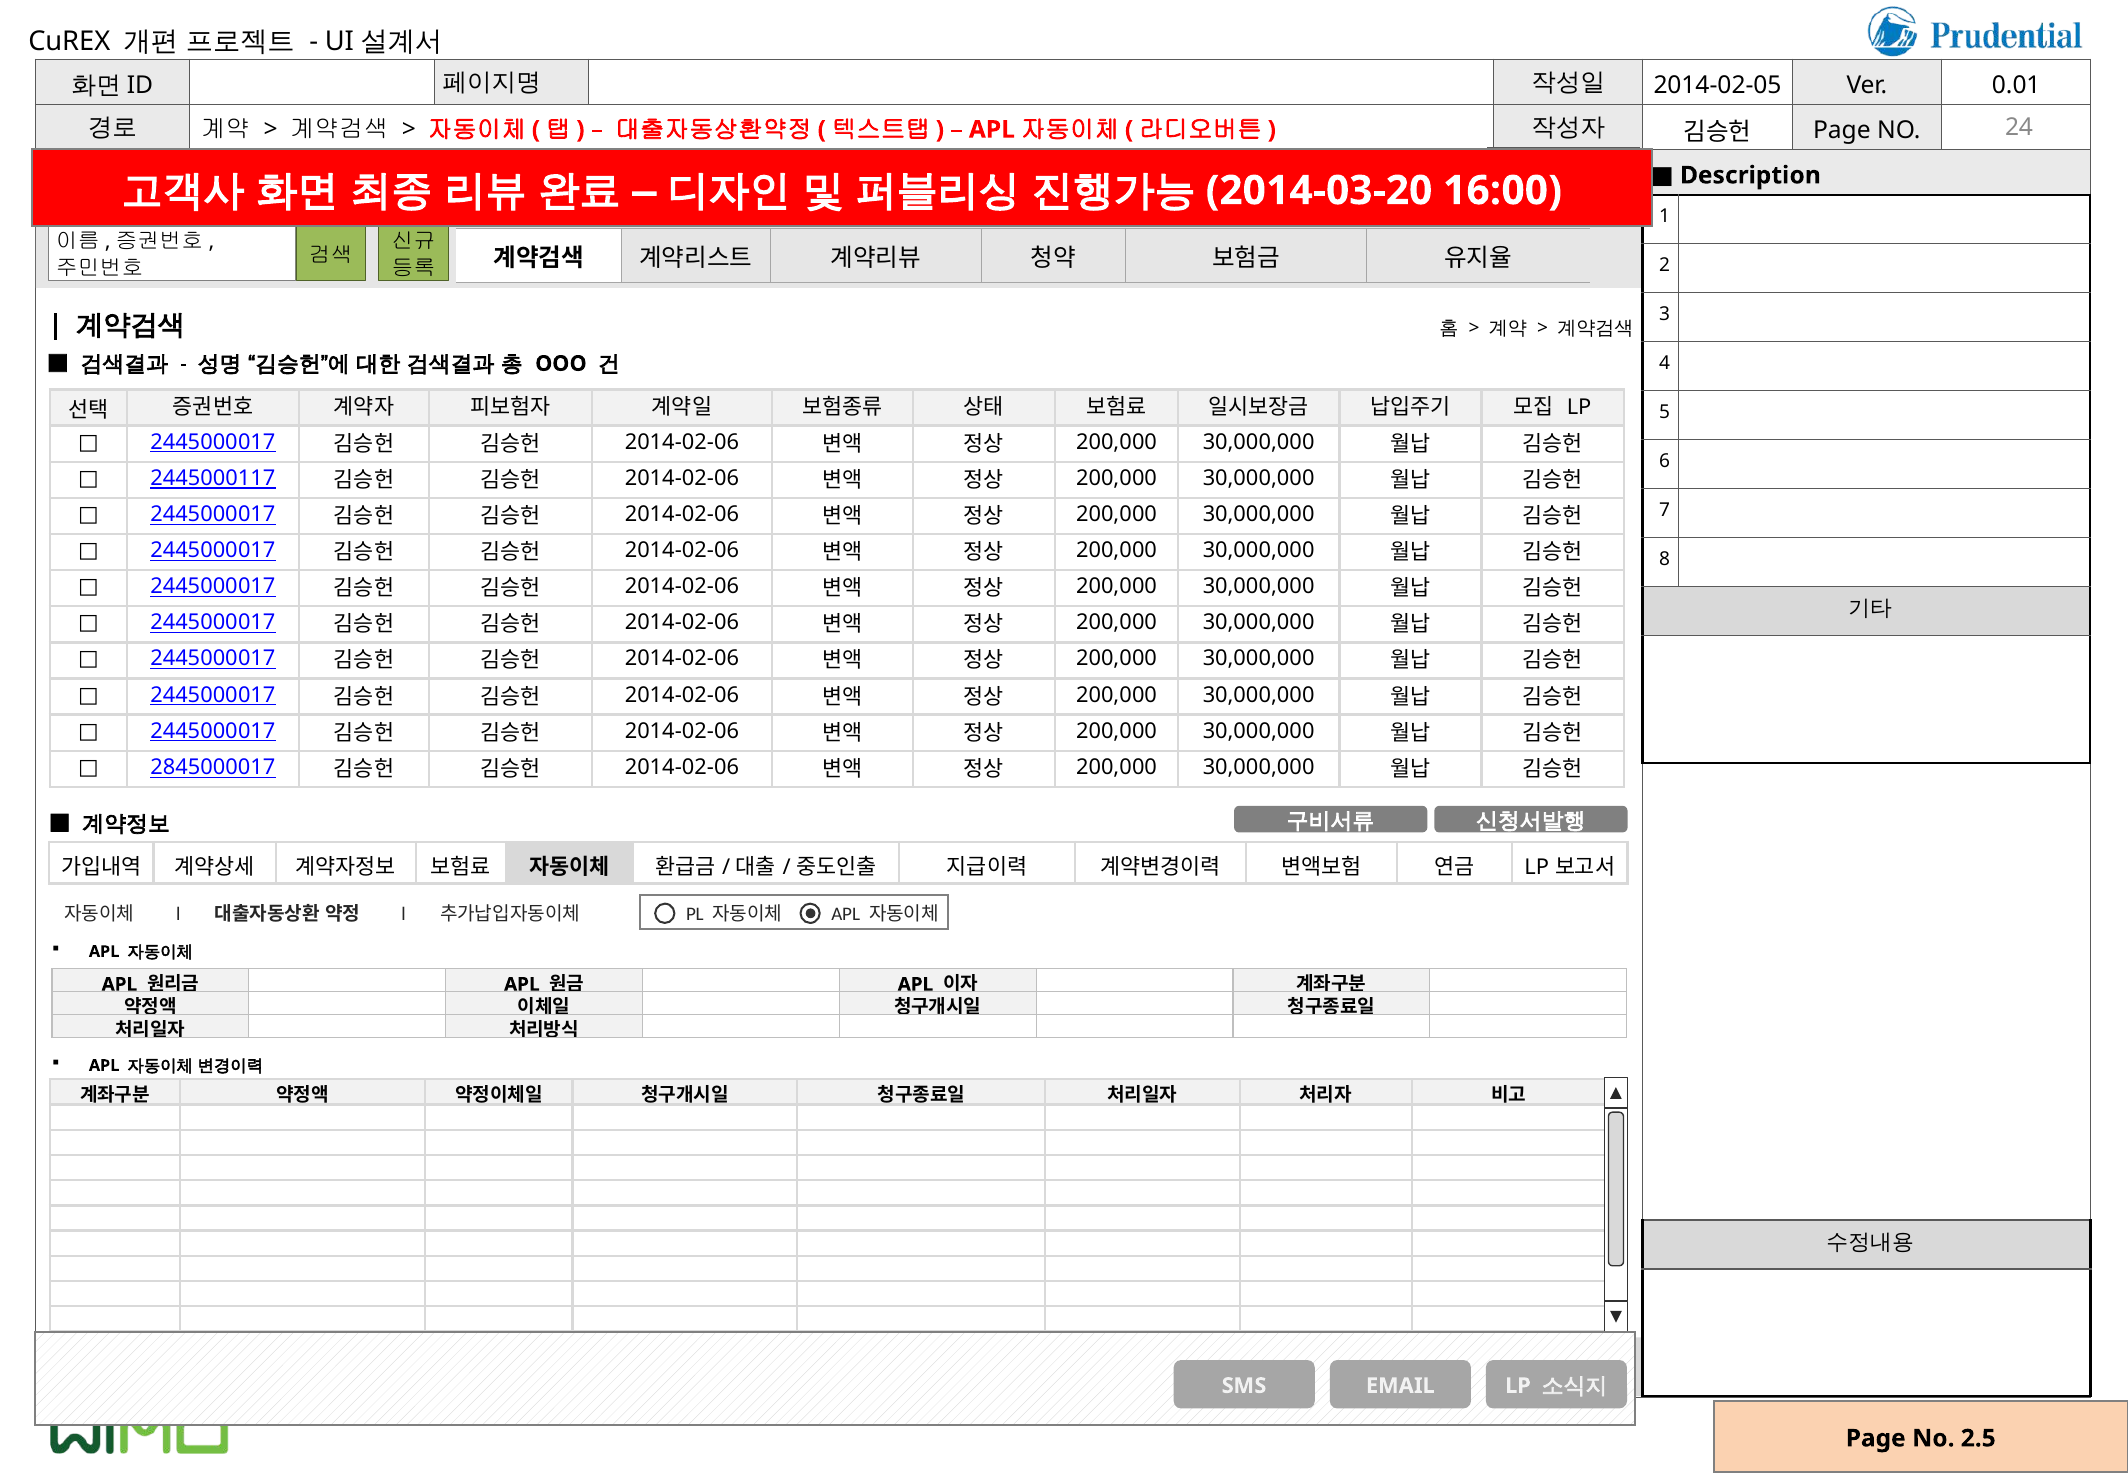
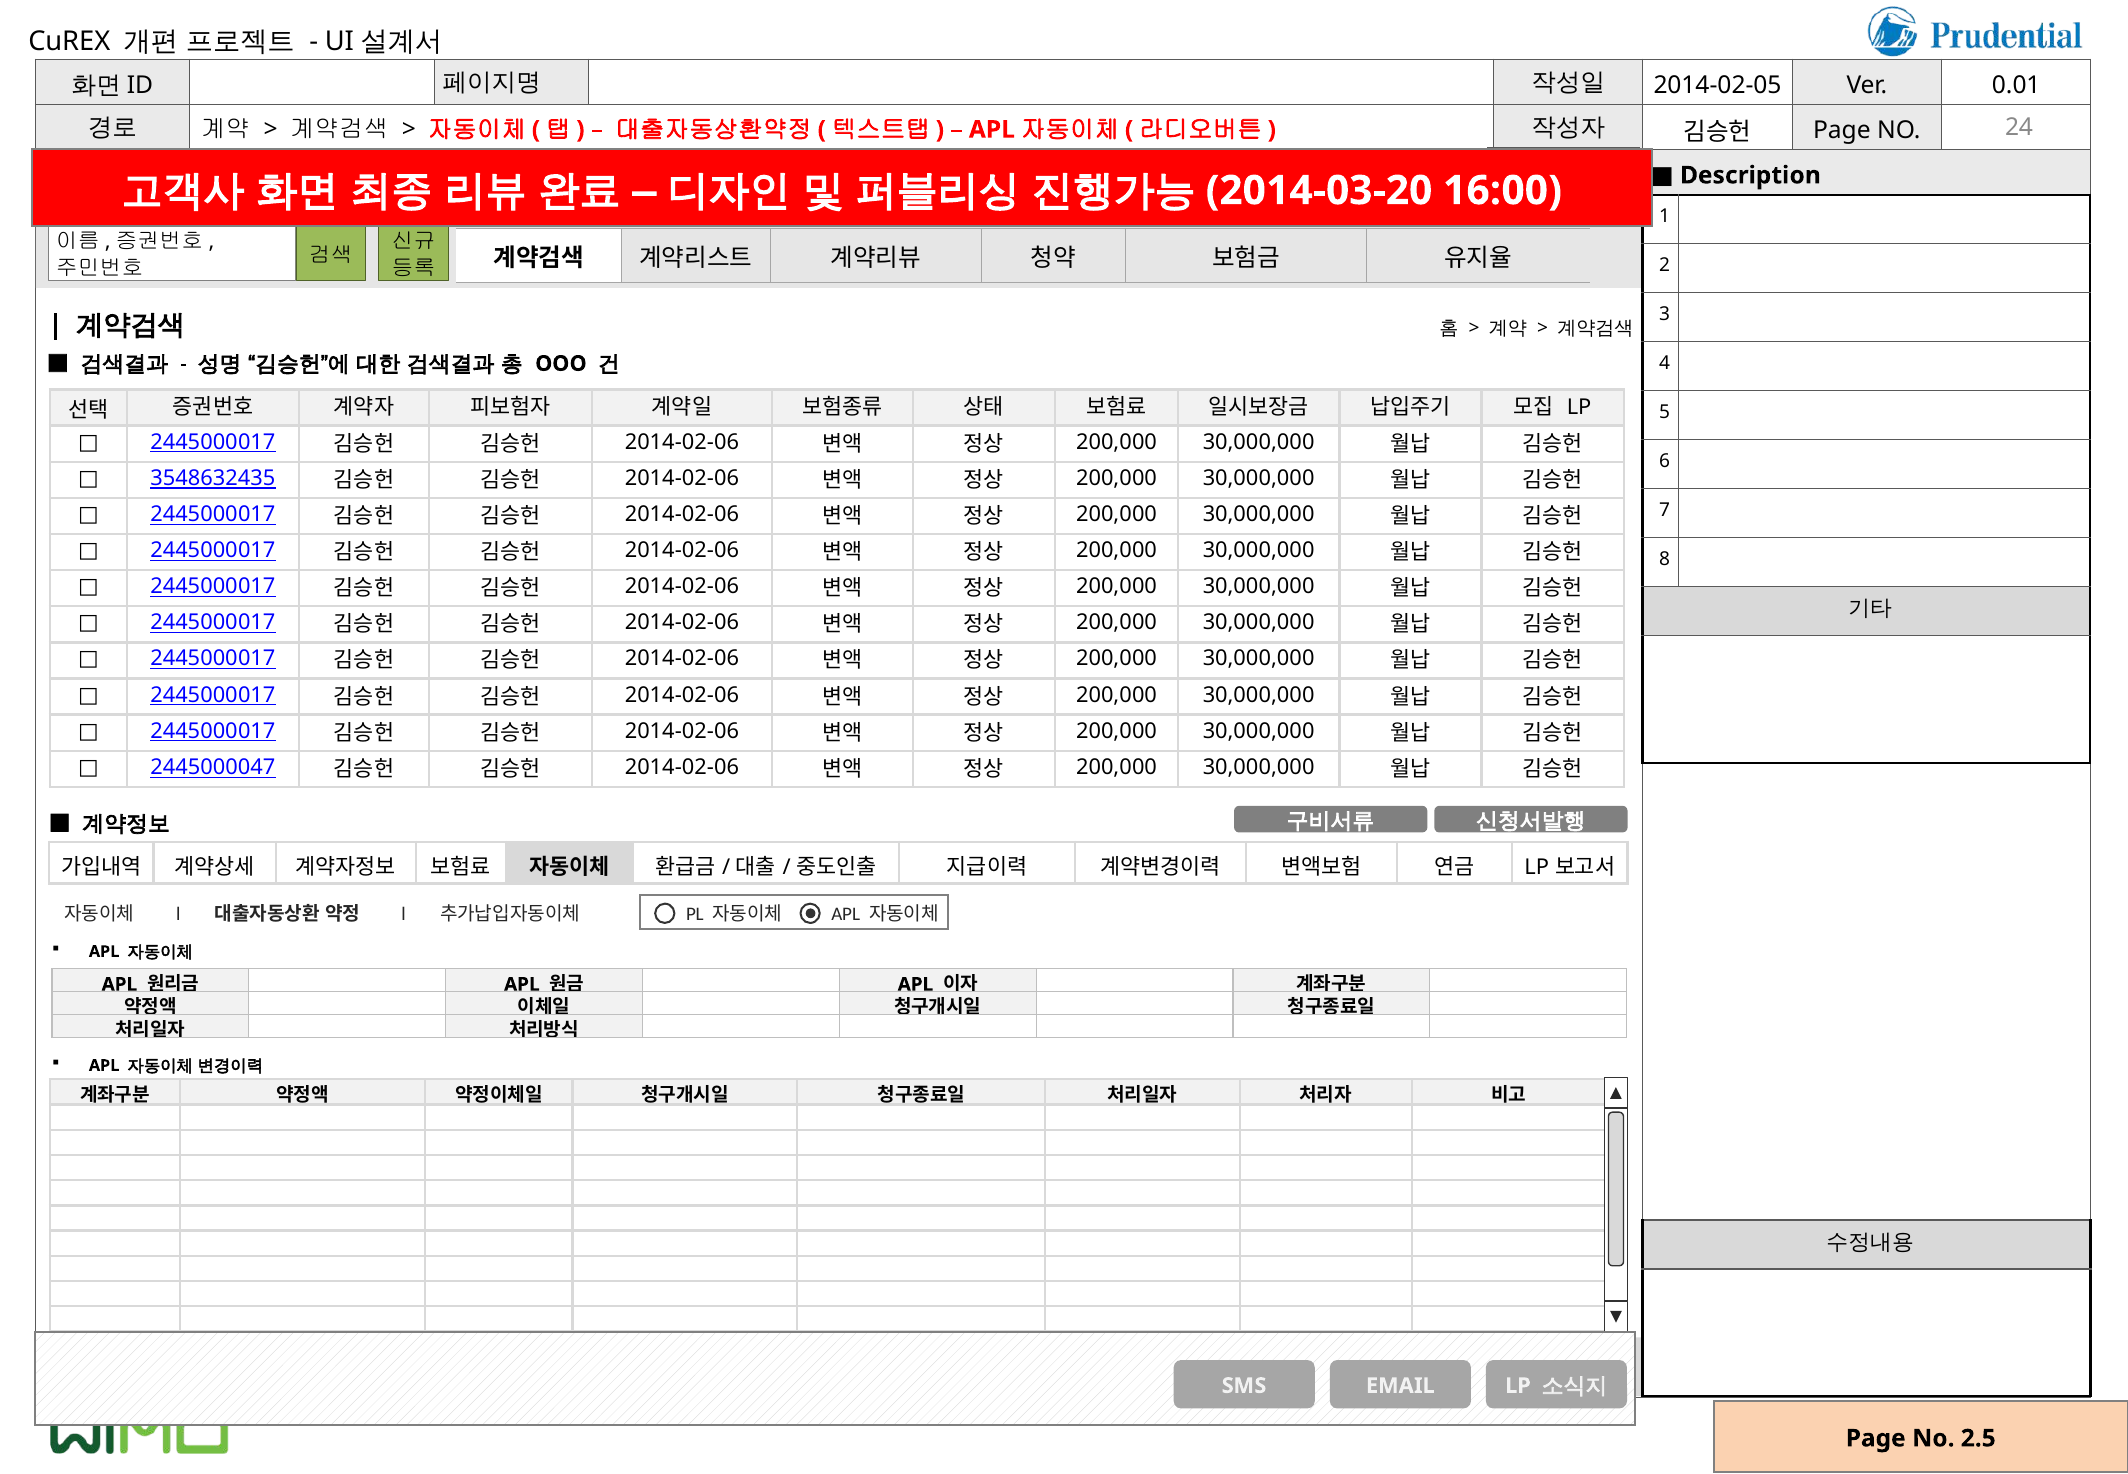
2445000117: 2445000117 -> 3548632435
2845000017: 2845000017 -> 2445000047
